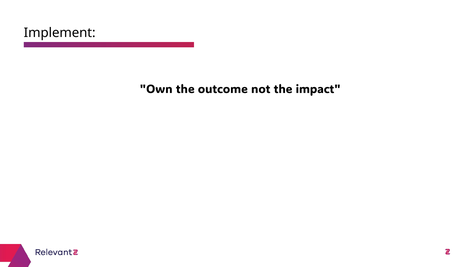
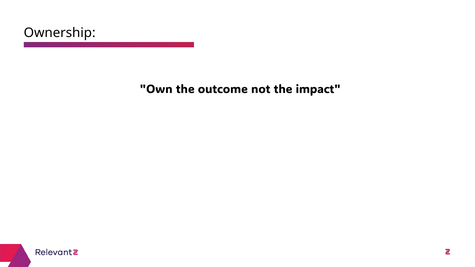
Implement: Implement -> Ownership
